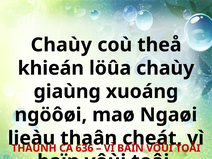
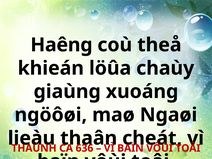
Chaùy at (61, 45): Chaùy -> Haêng
